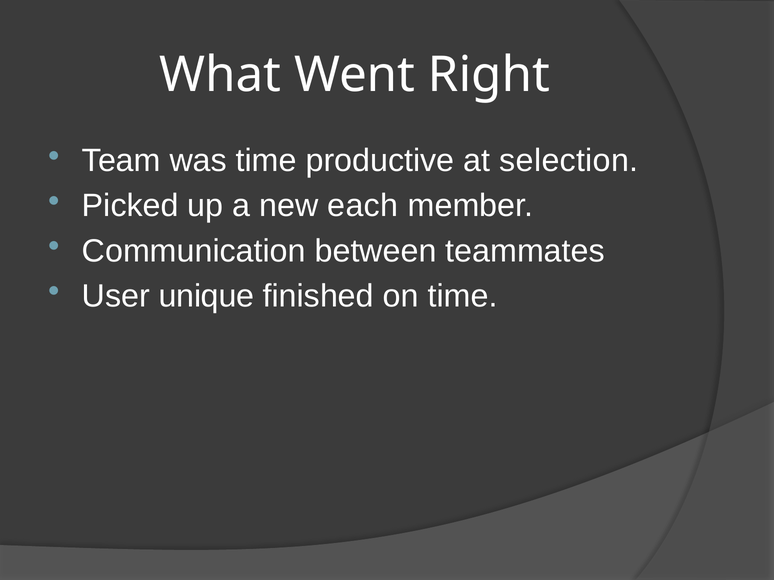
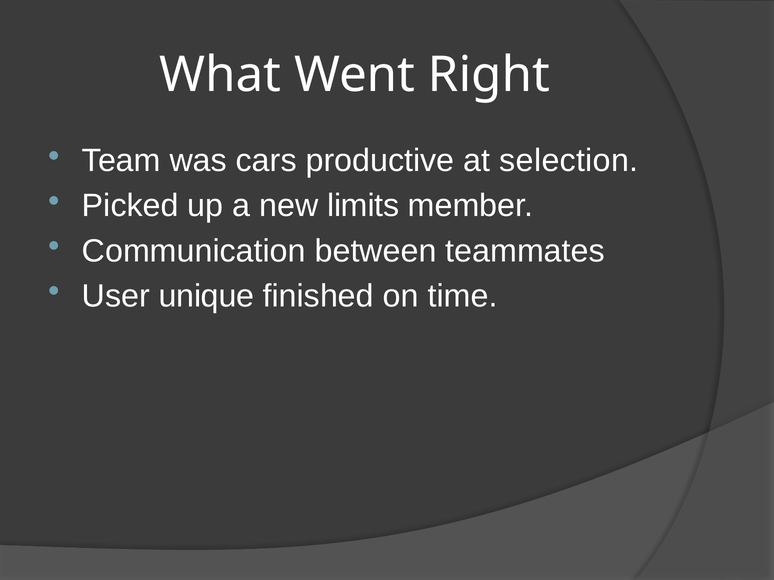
was time: time -> cars
each: each -> limits
